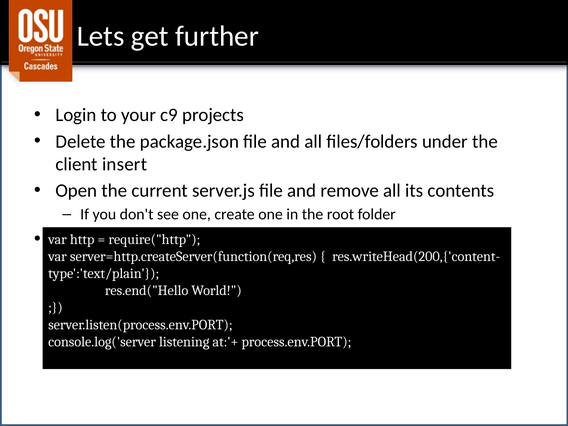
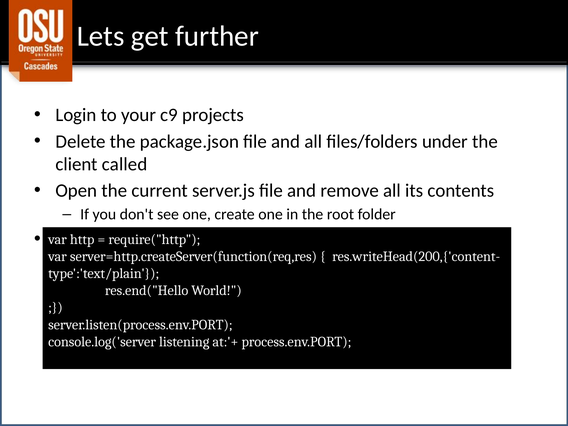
insert: insert -> called
